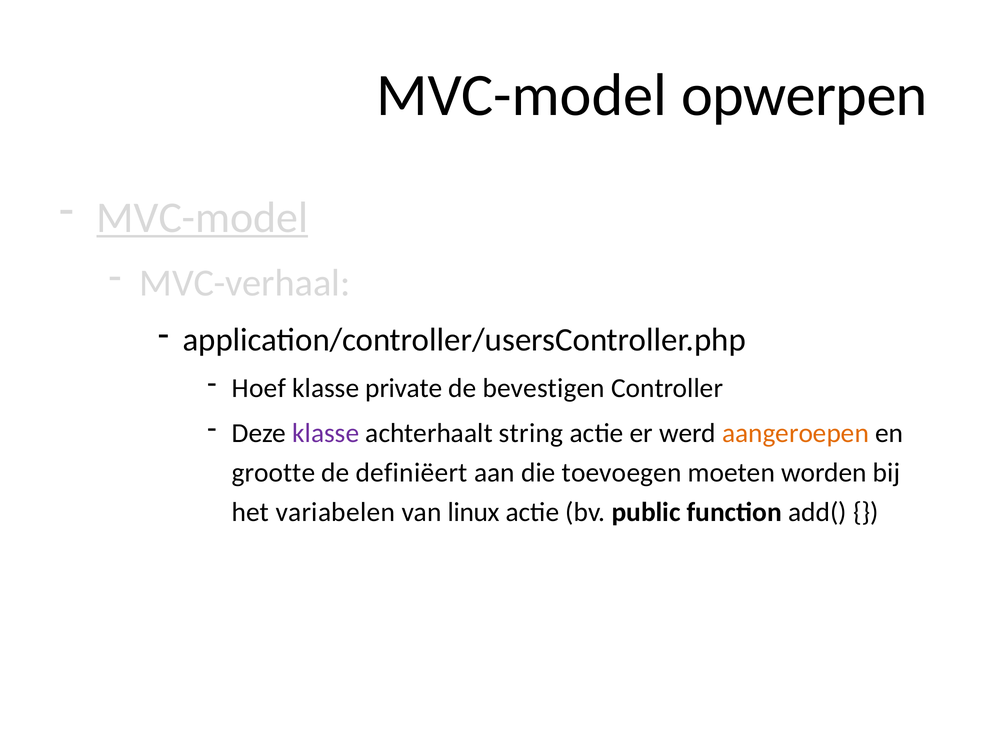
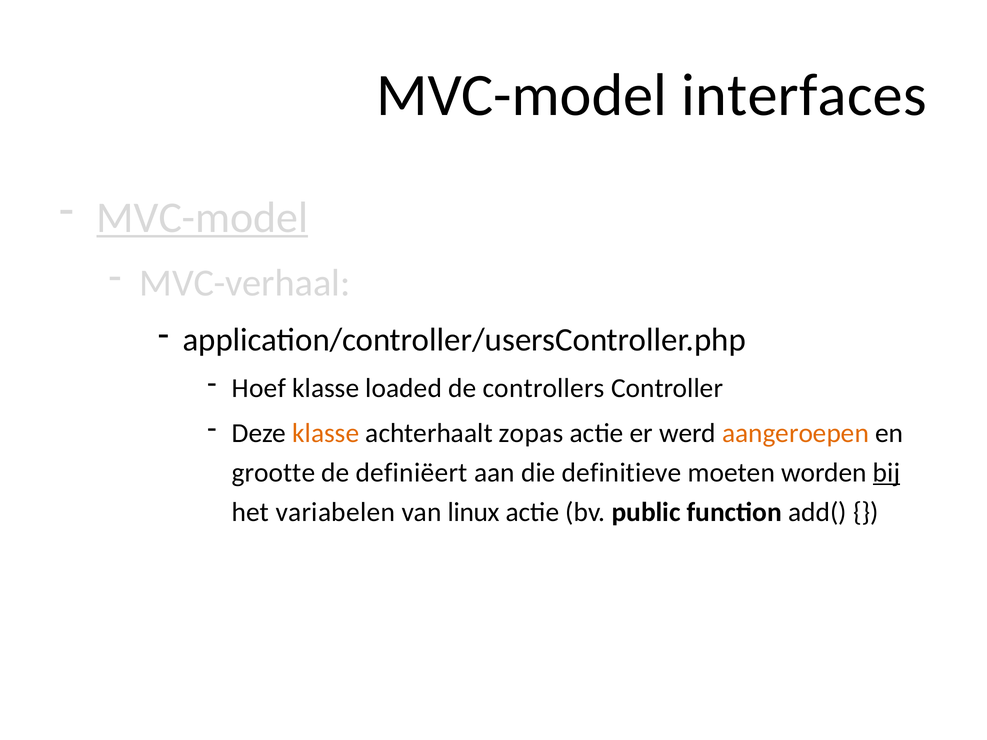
opwerpen: opwerpen -> interfaces
private: private -> loaded
bevestigen: bevestigen -> controllers
klasse at (326, 433) colour: purple -> orange
string: string -> zopas
toevoegen: toevoegen -> definitieve
bij underline: none -> present
